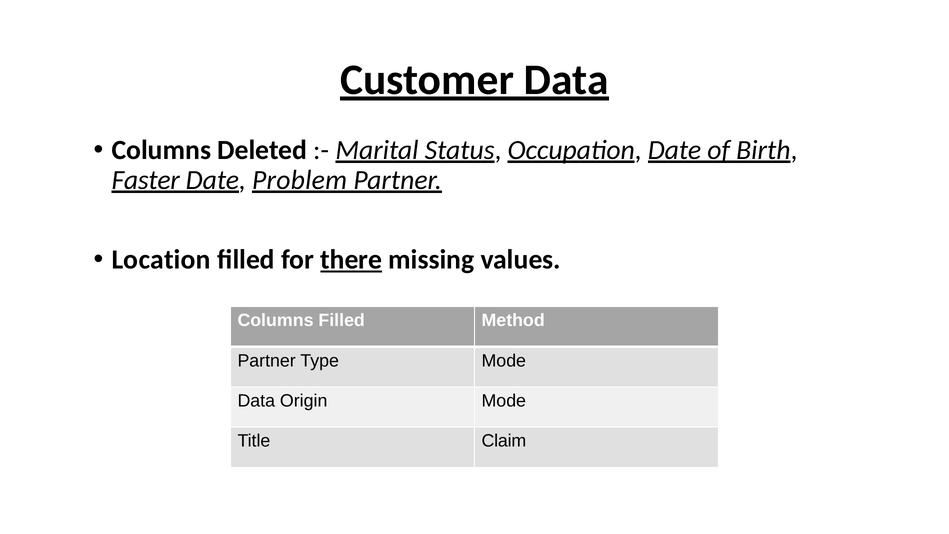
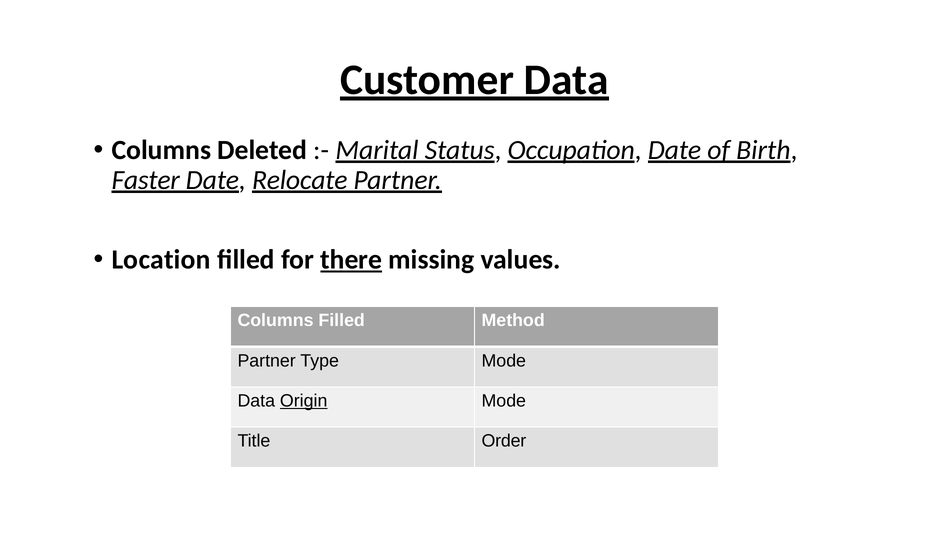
Problem: Problem -> Relocate
Origin underline: none -> present
Claim: Claim -> Order
